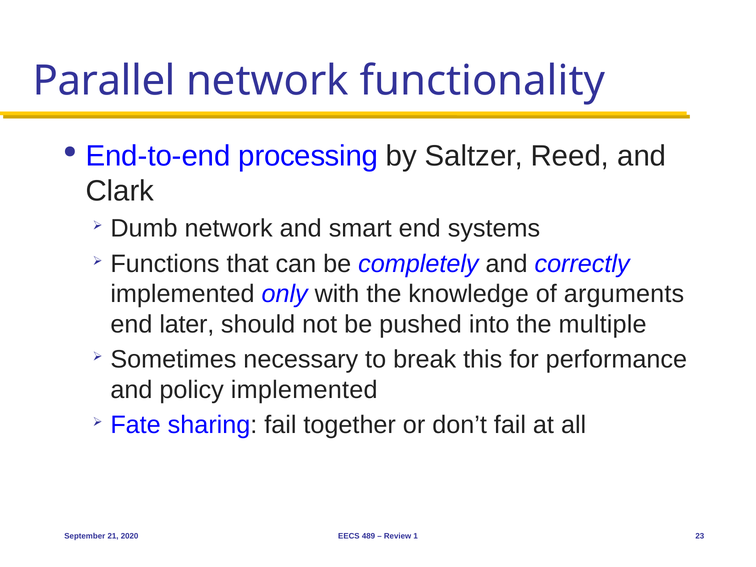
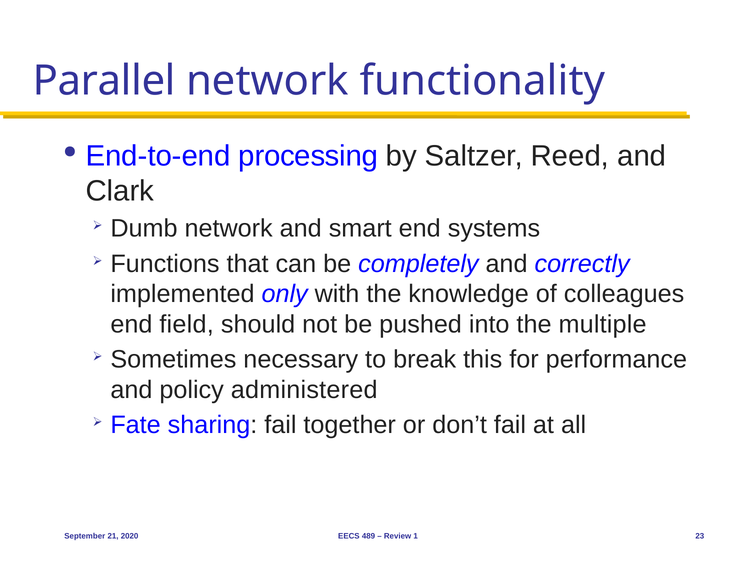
arguments: arguments -> colleagues
later: later -> field
policy implemented: implemented -> administered
